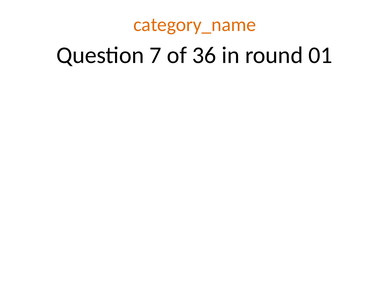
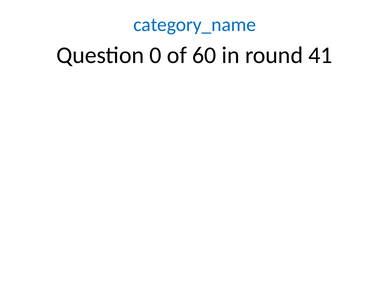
category_name colour: orange -> blue
7: 7 -> 0
36: 36 -> 60
01: 01 -> 41
